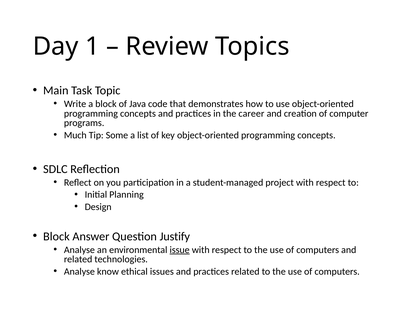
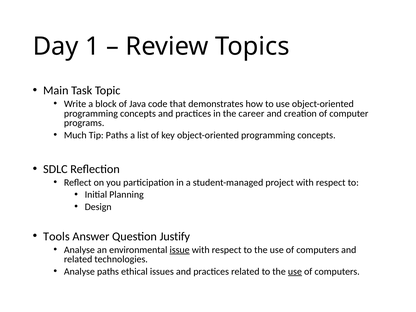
Tip Some: Some -> Paths
Block at (56, 236): Block -> Tools
Analyse know: know -> paths
use at (295, 271) underline: none -> present
